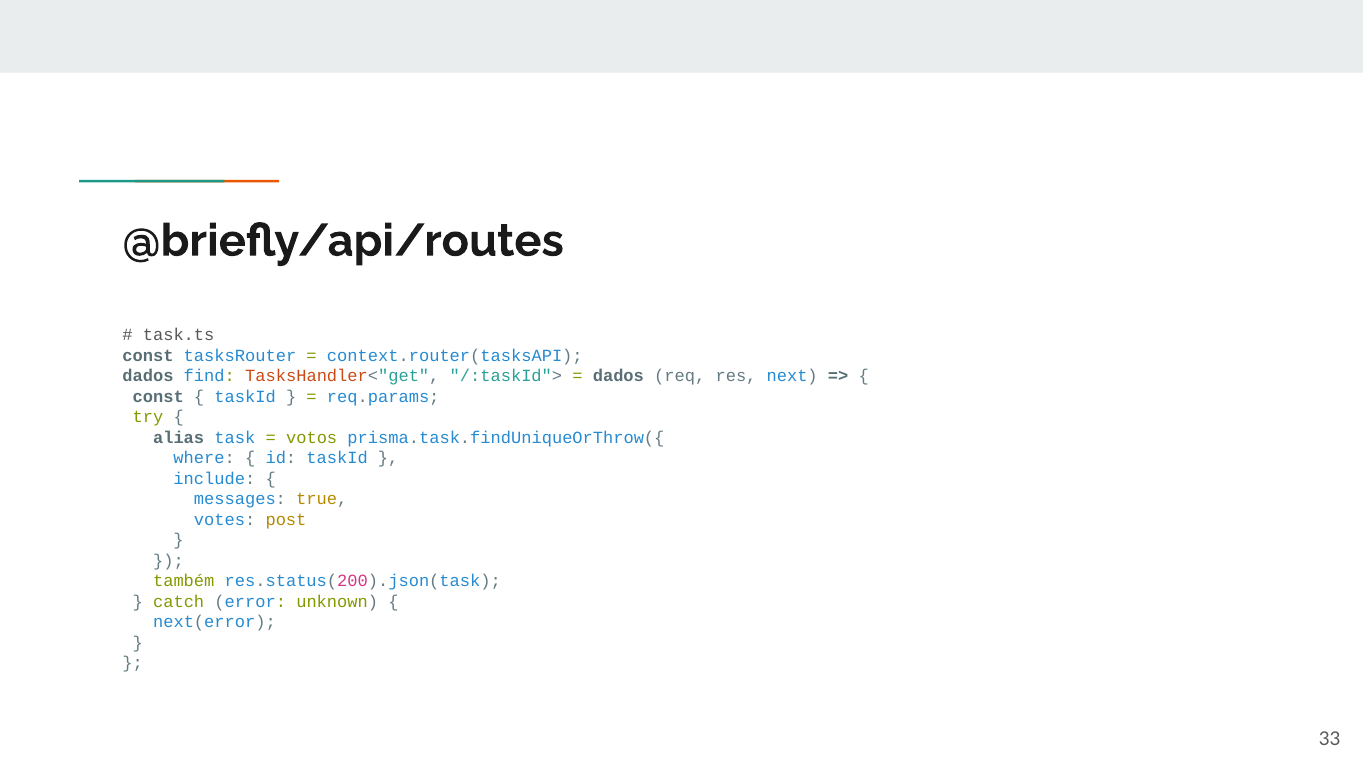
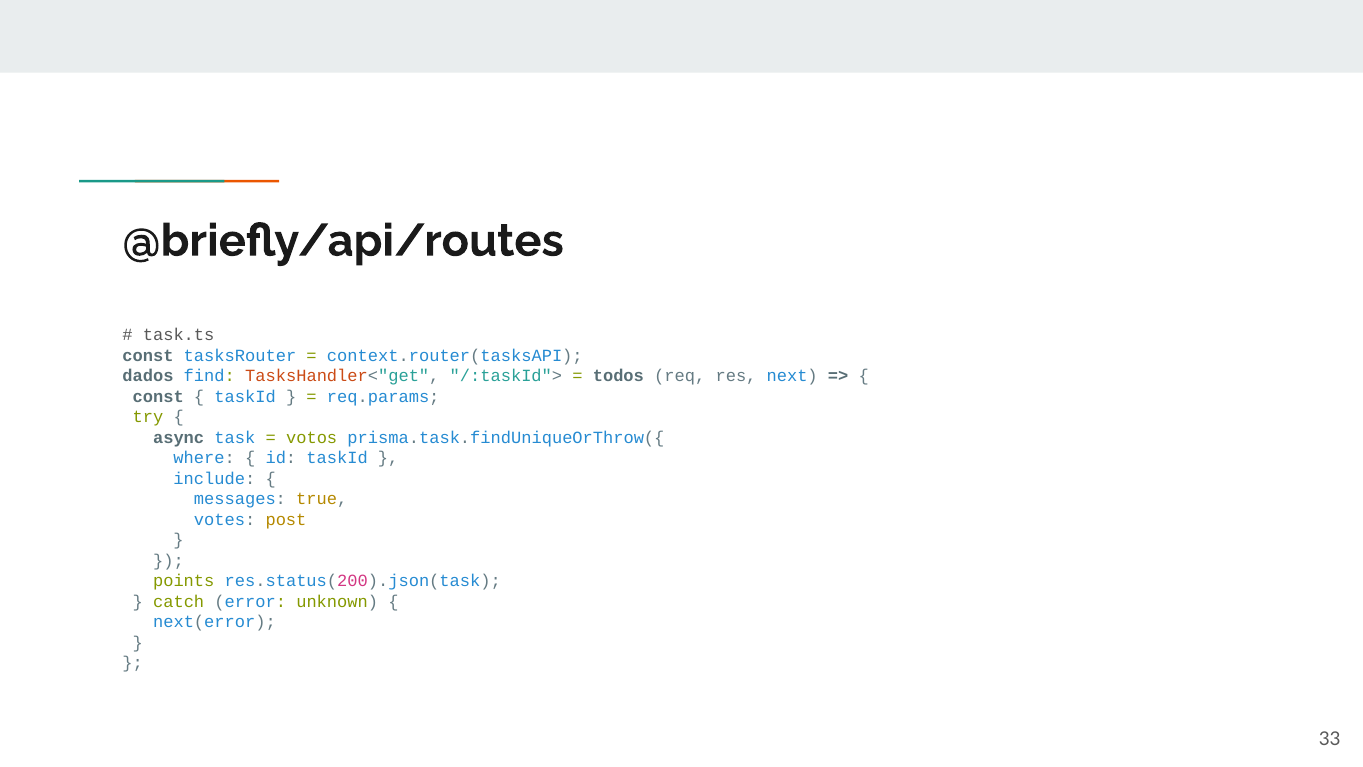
dados at (618, 376): dados -> todos
alias: alias -> async
também: também -> points
